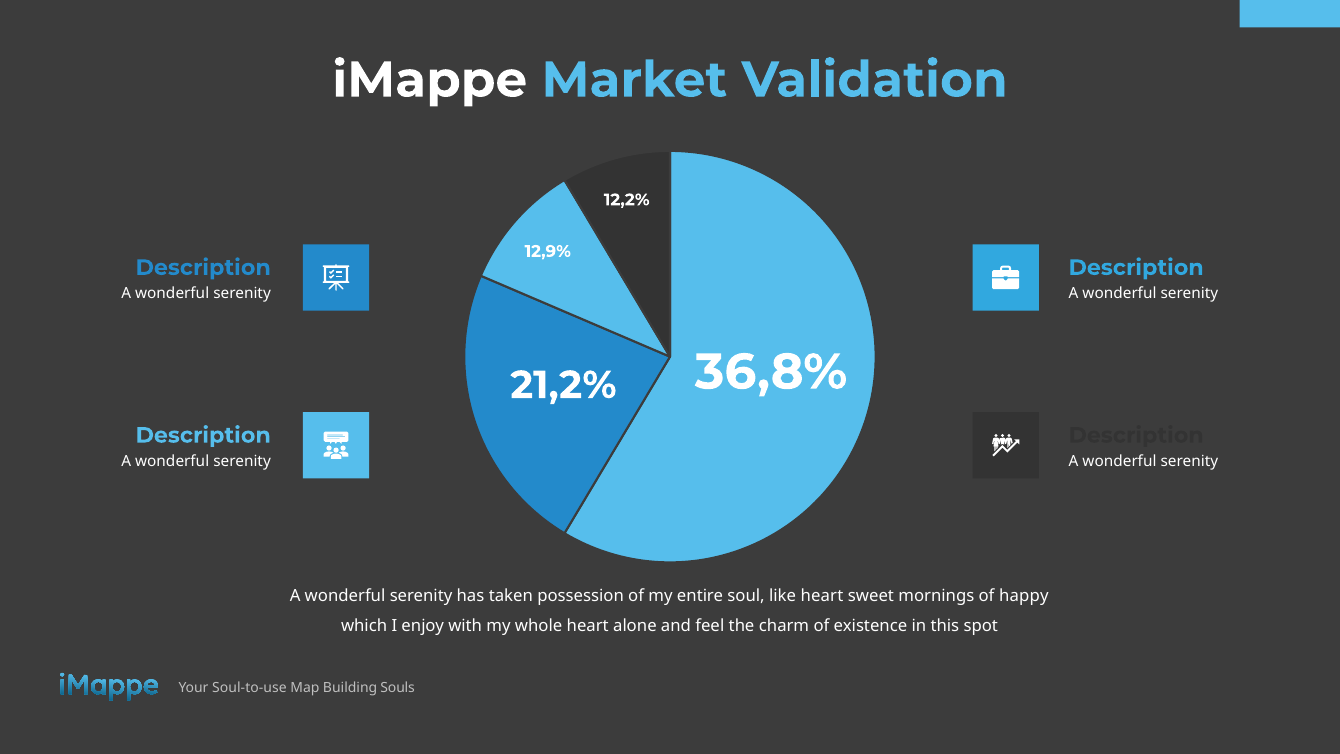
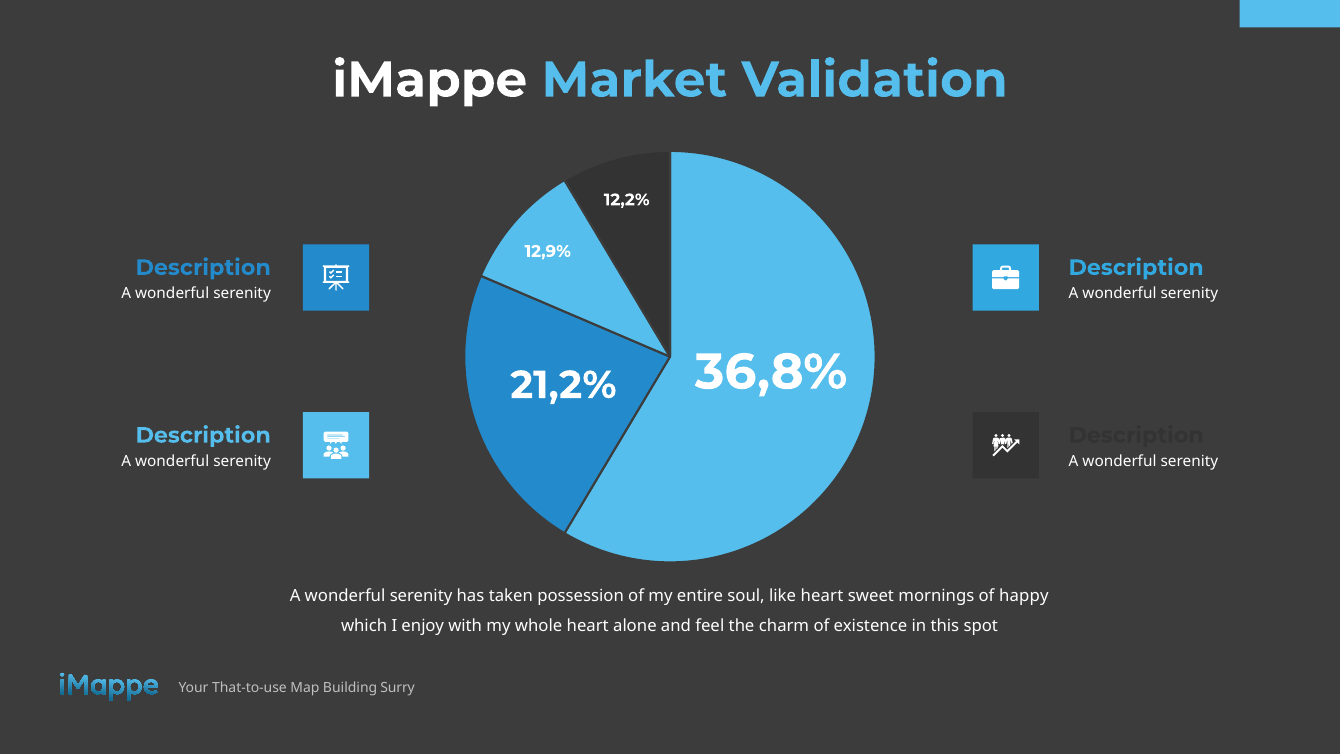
Soul-to-use: Soul-to-use -> That-to-use
Souls: Souls -> Surry
